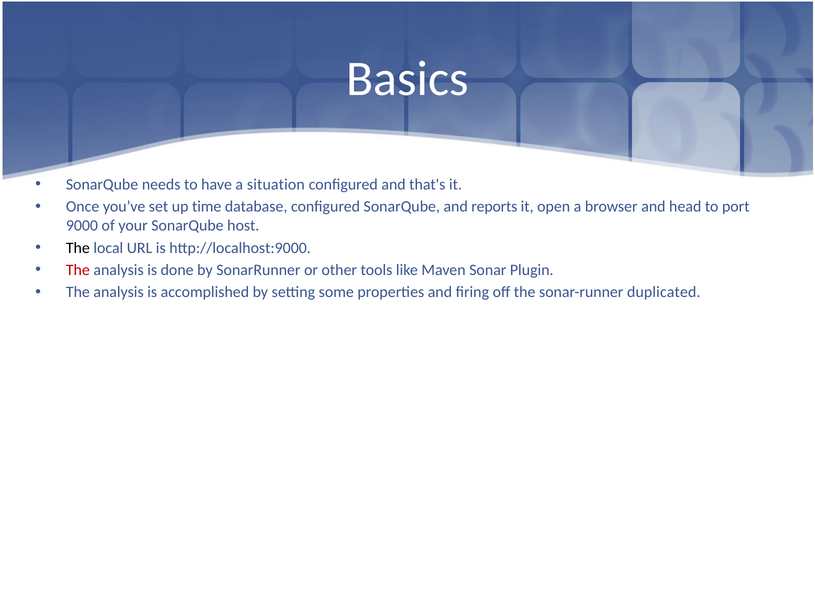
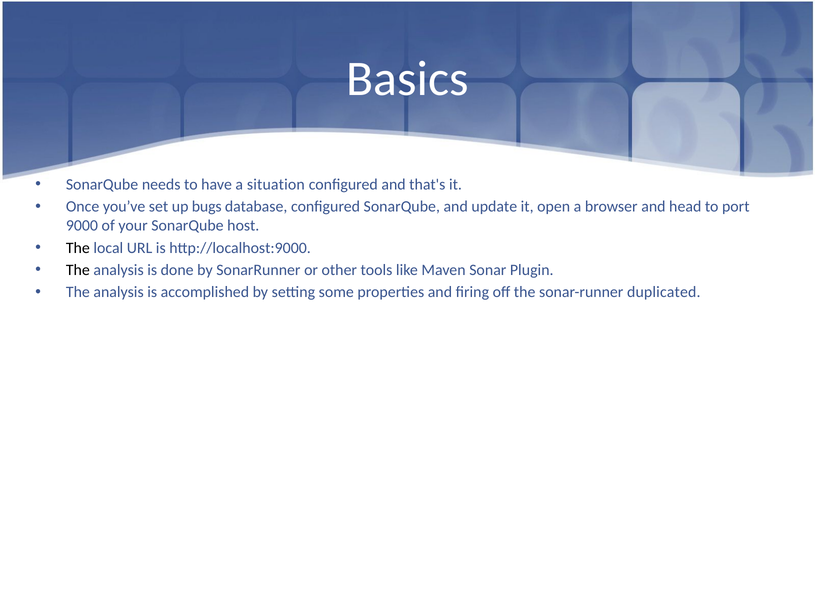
time: time -> bugs
reports: reports -> update
The at (78, 270) colour: red -> black
